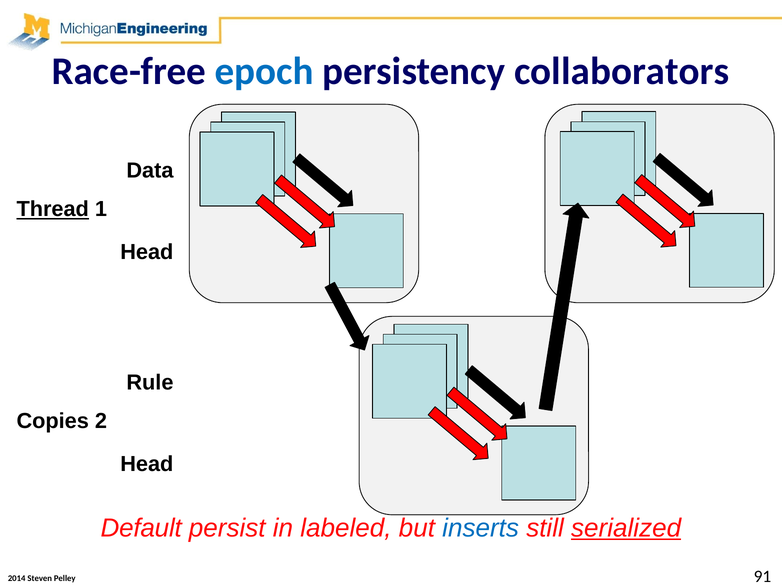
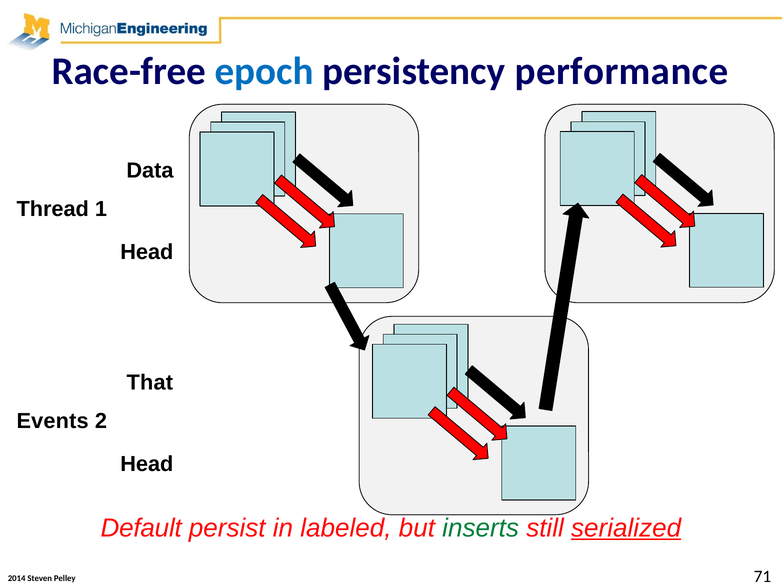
collaborators: collaborators -> performance
Thread underline: present -> none
Rule: Rule -> That
Copies: Copies -> Events
inserts colour: blue -> green
91: 91 -> 71
